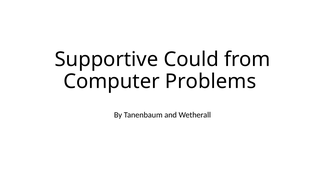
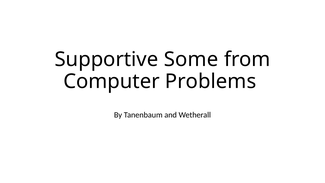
Could: Could -> Some
